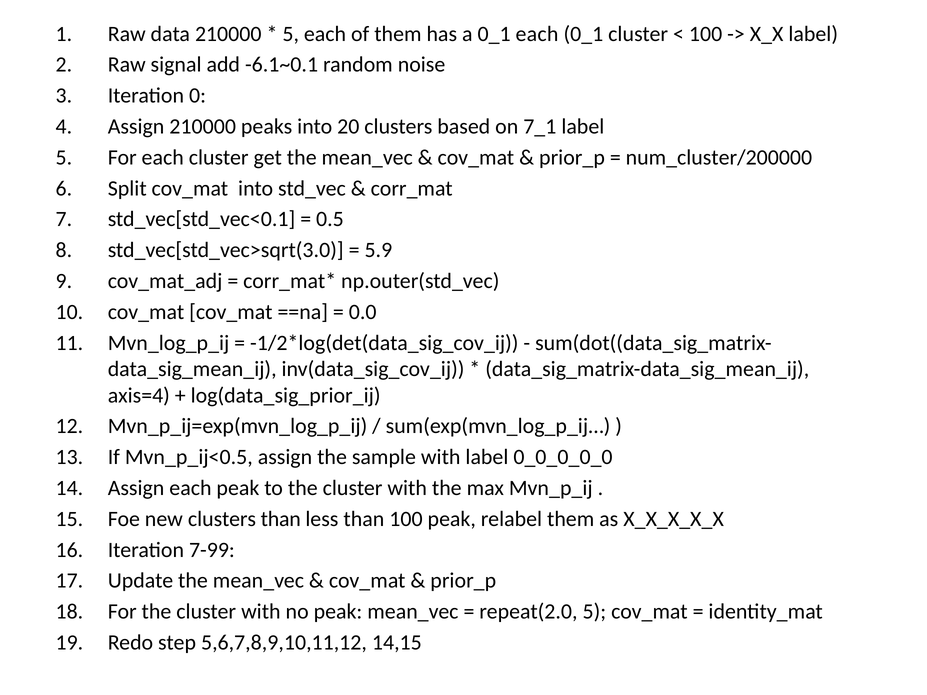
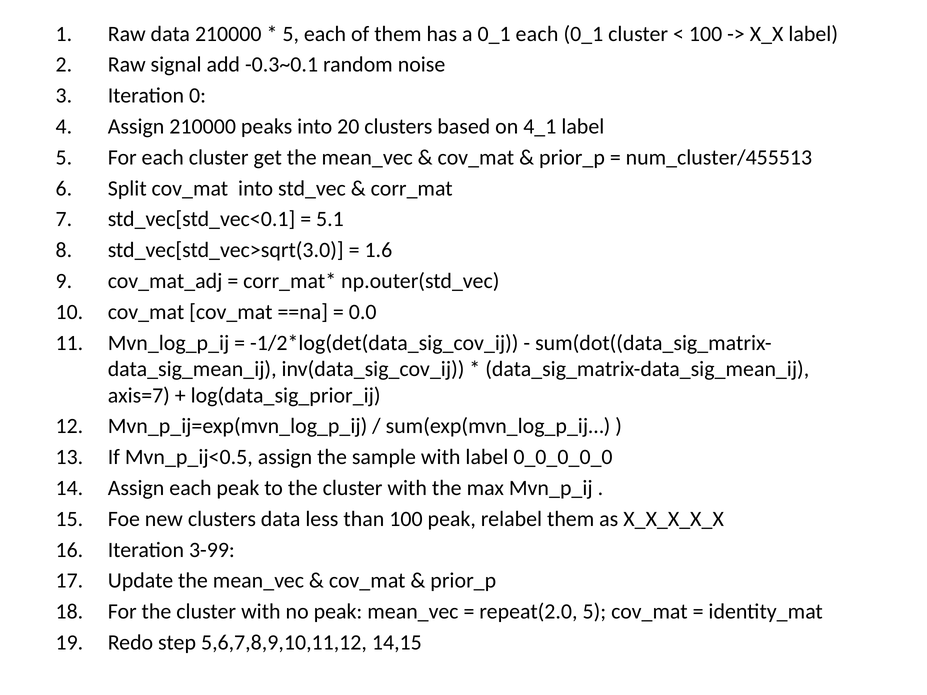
-6.1~0.1: -6.1~0.1 -> -0.3~0.1
7_1: 7_1 -> 4_1
num_cluster/200000: num_cluster/200000 -> num_cluster/455513
0.5: 0.5 -> 5.1
5.9: 5.9 -> 1.6
axis=4: axis=4 -> axis=7
clusters than: than -> data
7-99: 7-99 -> 3-99
